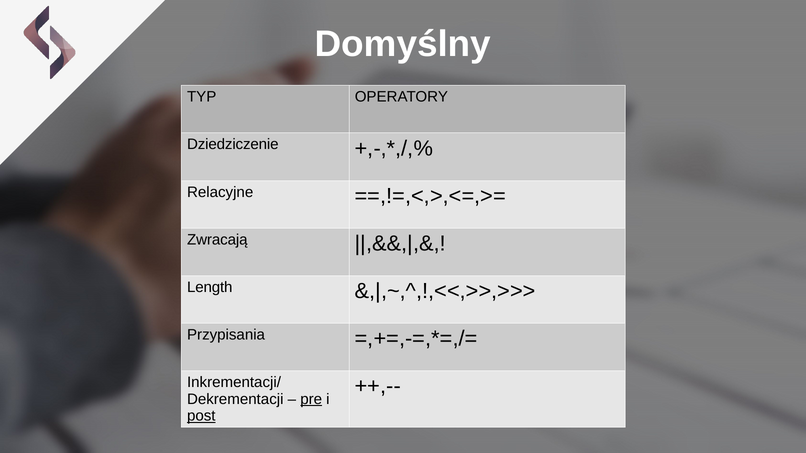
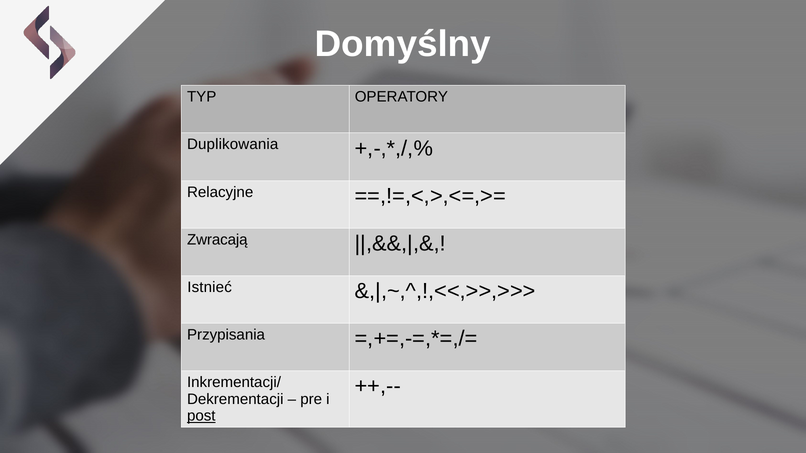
Dziedziczenie: Dziedziczenie -> Duplikowania
Length: Length -> Istnieć
pre underline: present -> none
